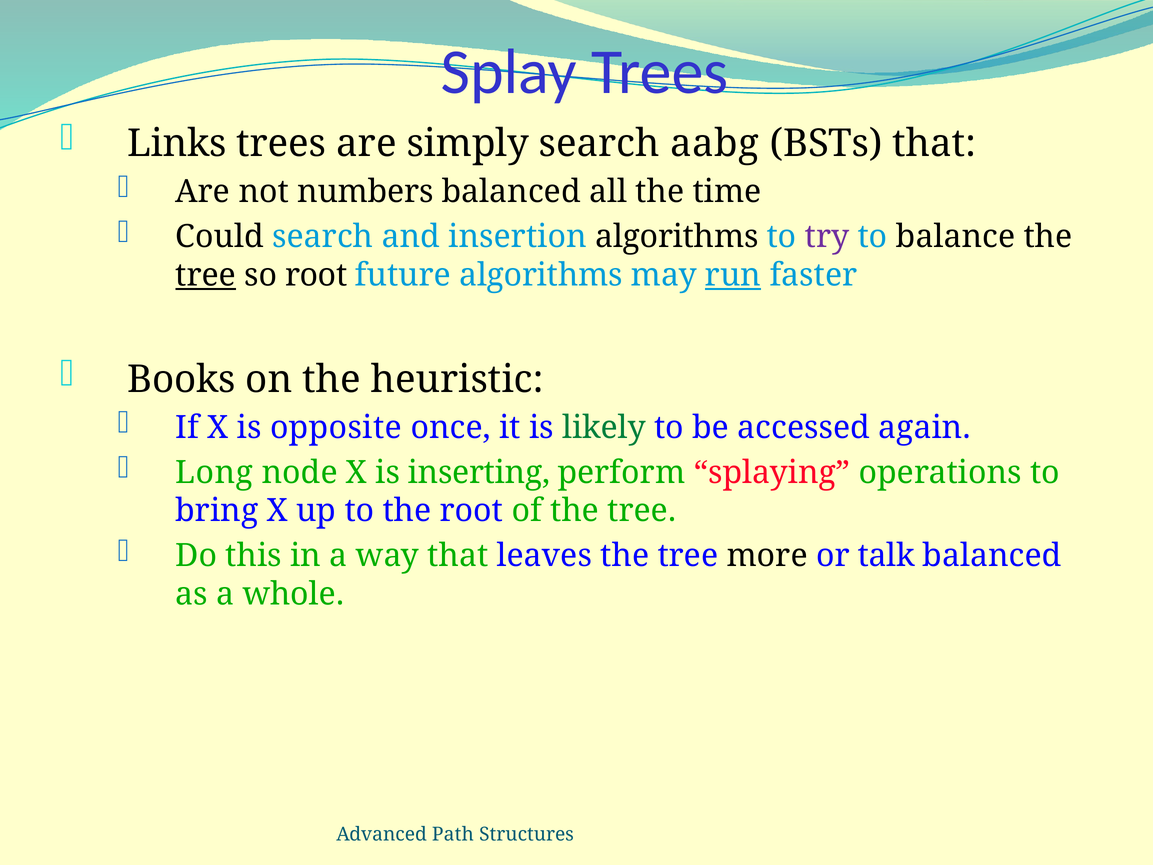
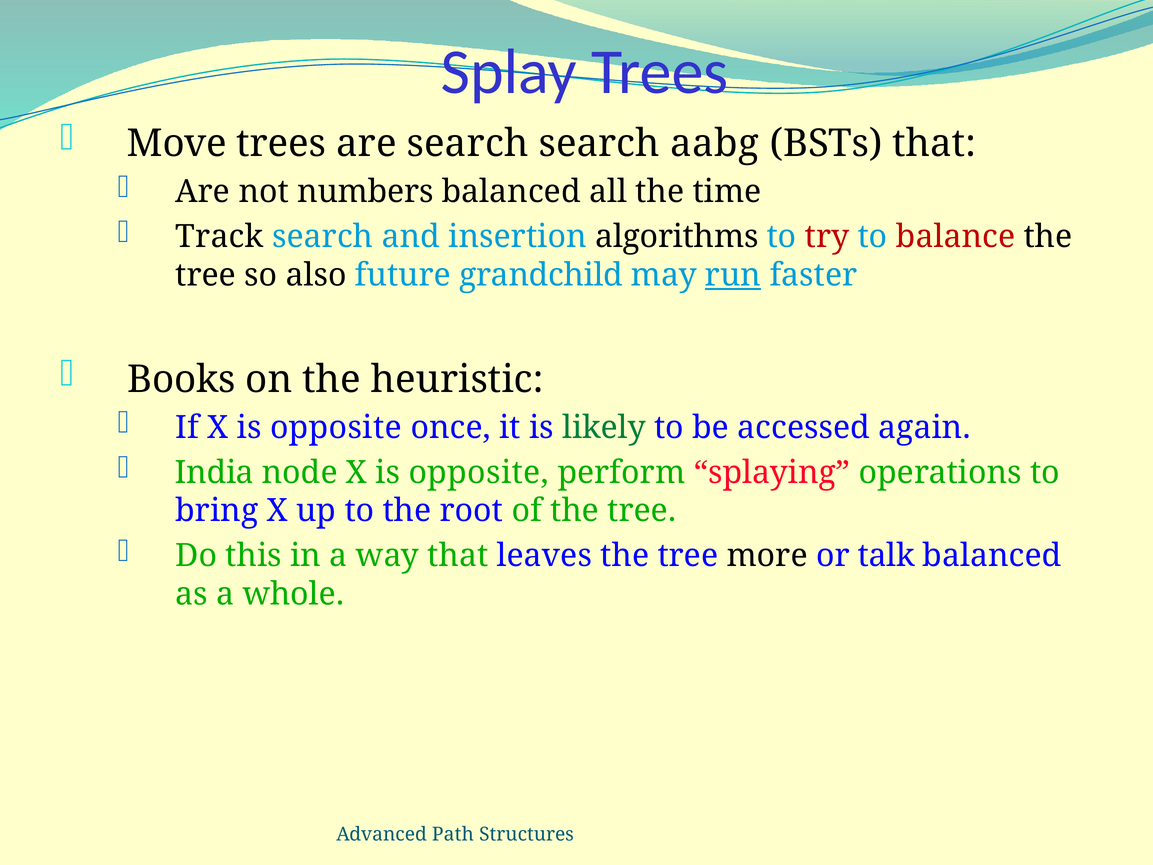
Links: Links -> Move
are simply: simply -> search
Could: Could -> Track
try colour: purple -> red
balance colour: black -> red
tree at (206, 275) underline: present -> none
so root: root -> also
future algorithms: algorithms -> grandchild
Long: Long -> India
node X is inserting: inserting -> opposite
